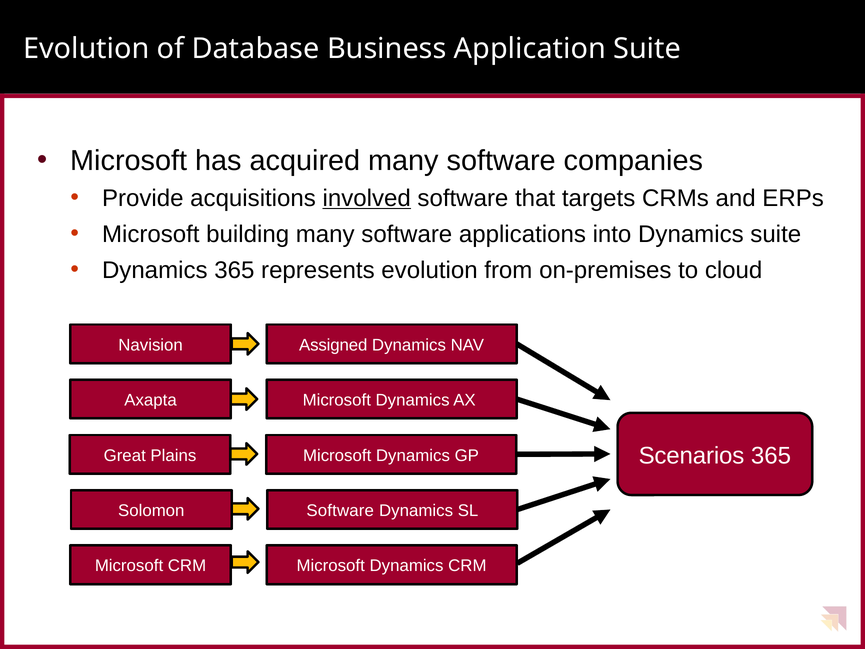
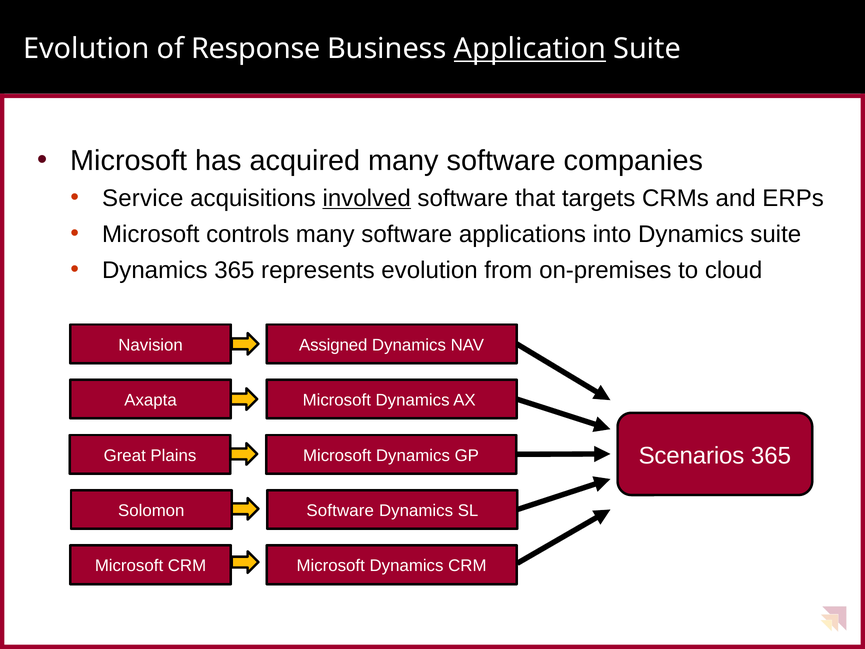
Database: Database -> Response
Application underline: none -> present
Provide: Provide -> Service
building: building -> controls
